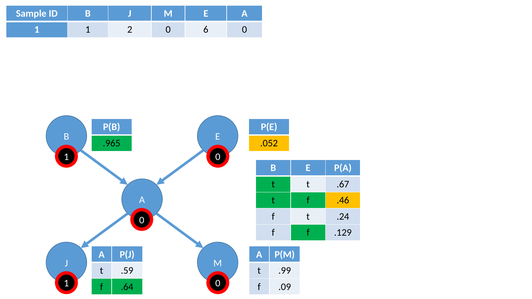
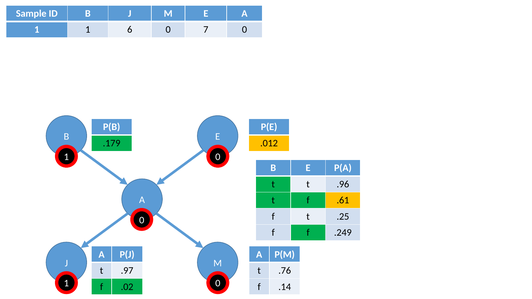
2: 2 -> 6
6: 6 -> 7
.965: .965 -> .179
.052: .052 -> .012
.67: .67 -> .96
.46: .46 -> .61
.24: .24 -> .25
.129: .129 -> .249
.59: .59 -> .97
.99: .99 -> .76
.64: .64 -> .02
.09: .09 -> .14
